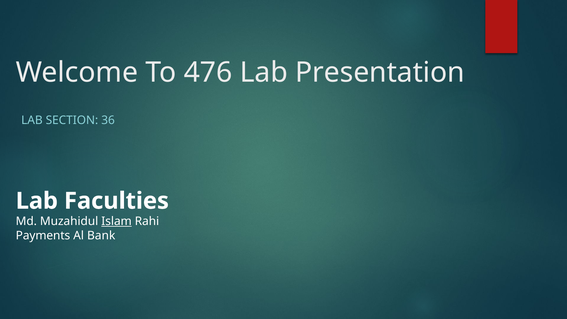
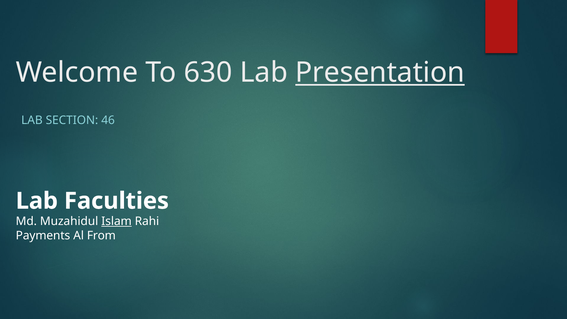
476: 476 -> 630
Presentation underline: none -> present
36: 36 -> 46
Bank: Bank -> From
